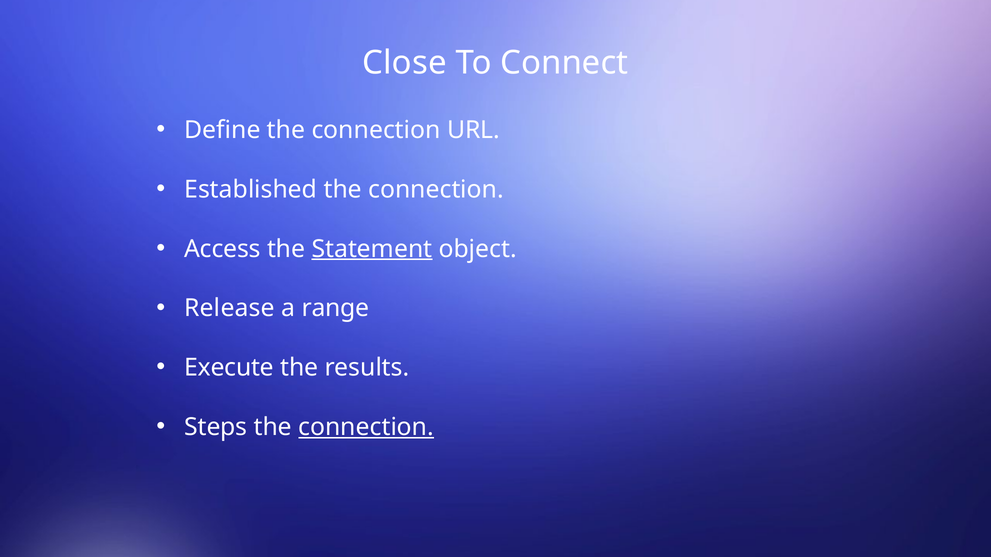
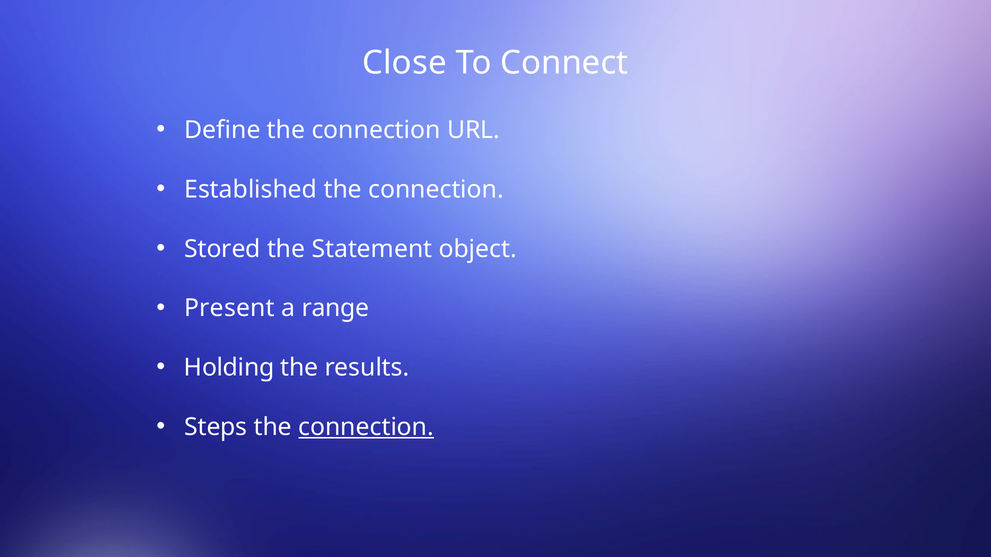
Access: Access -> Stored
Statement underline: present -> none
Release: Release -> Present
Execute: Execute -> Holding
